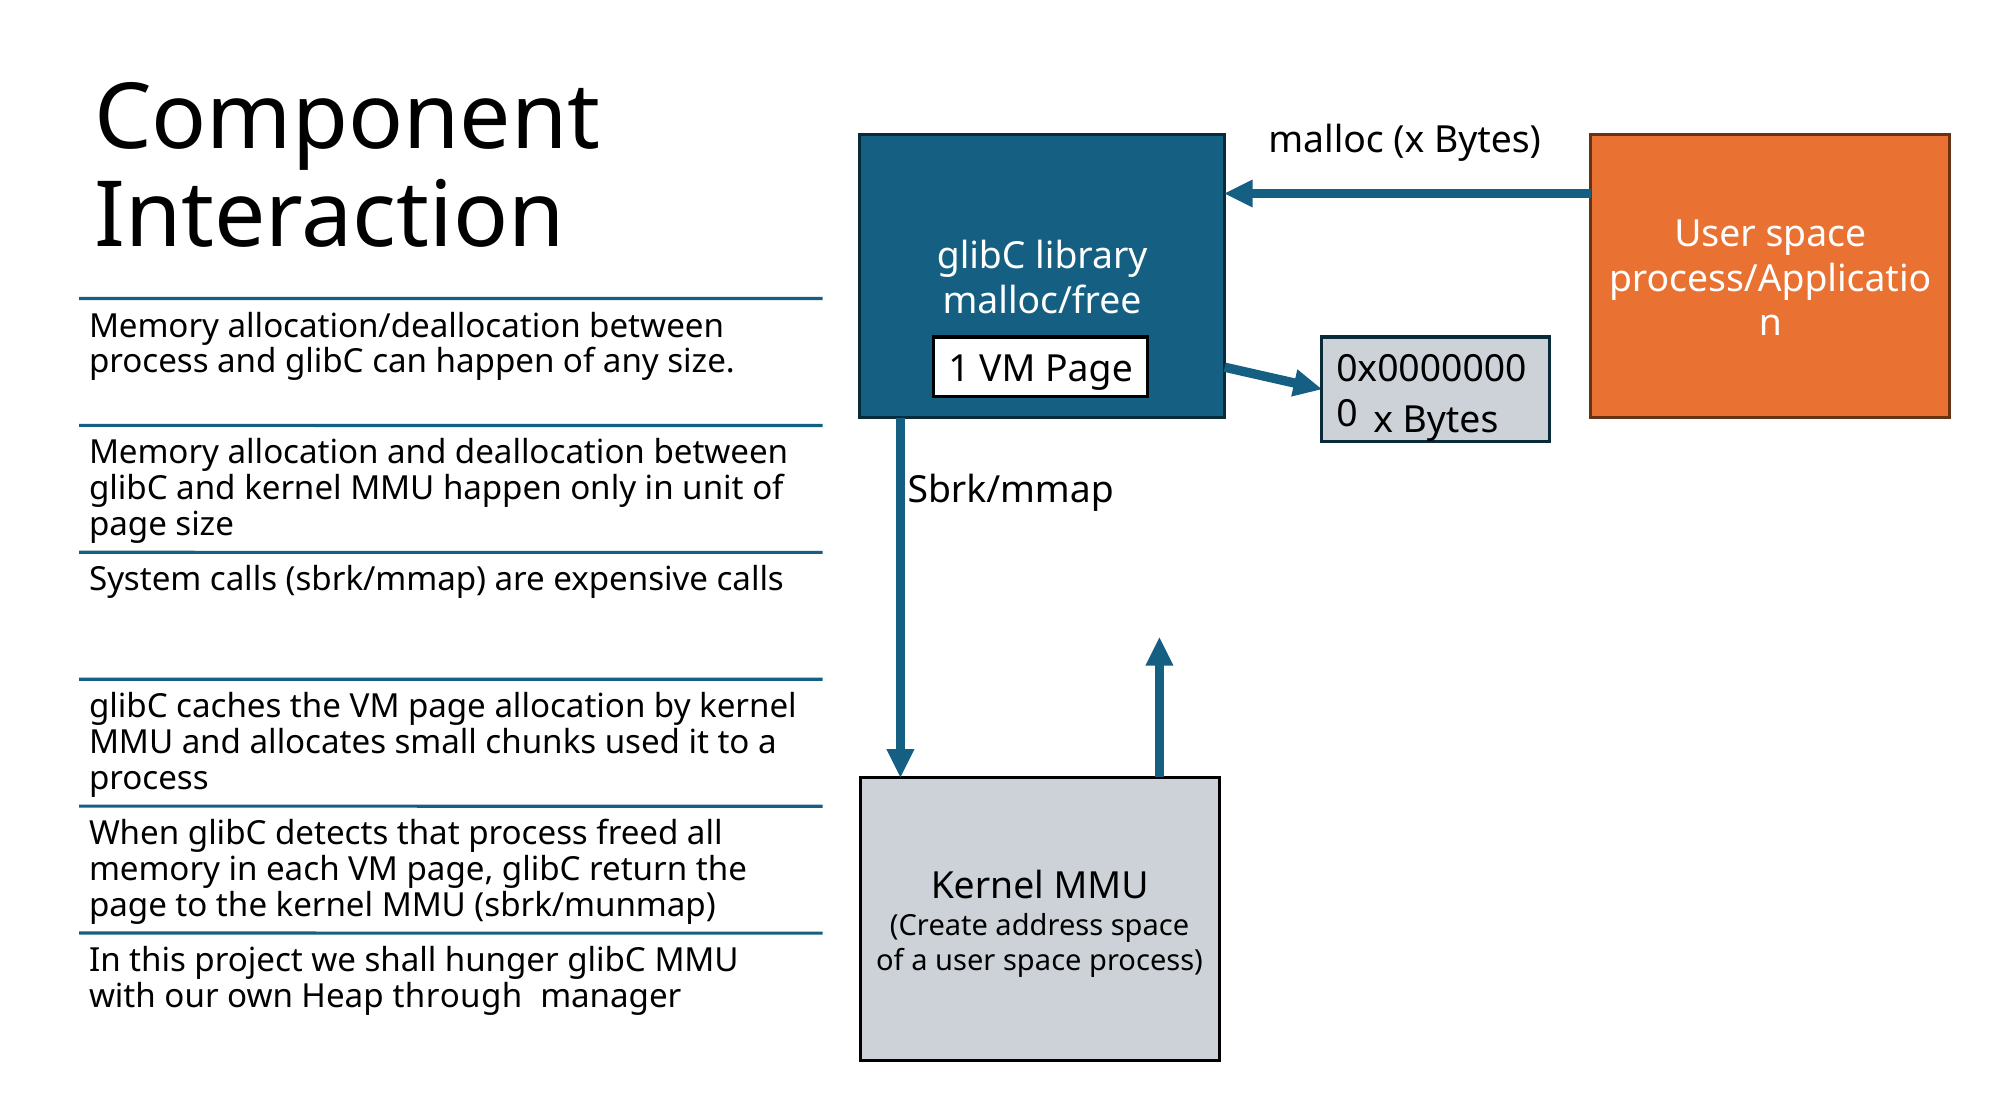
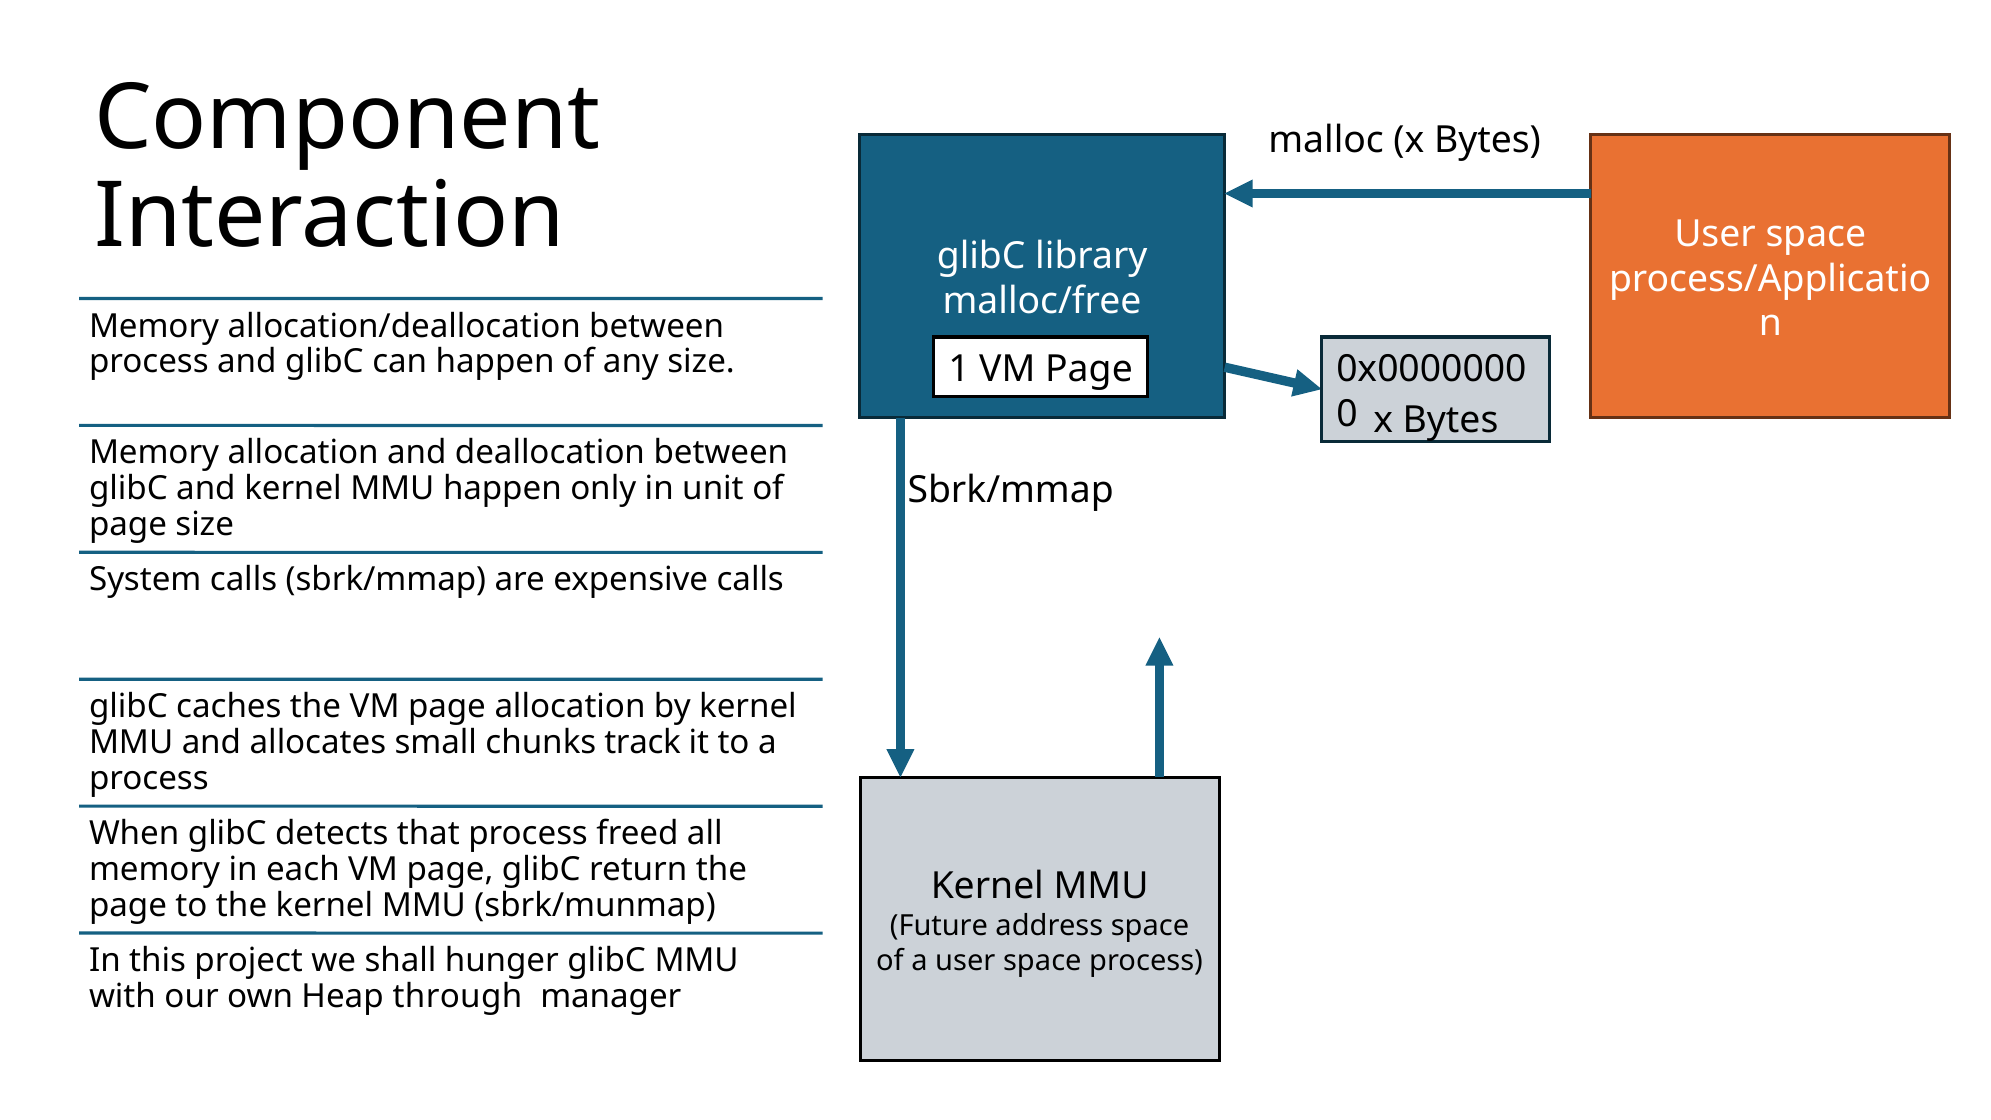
used: used -> track
Create: Create -> Future
